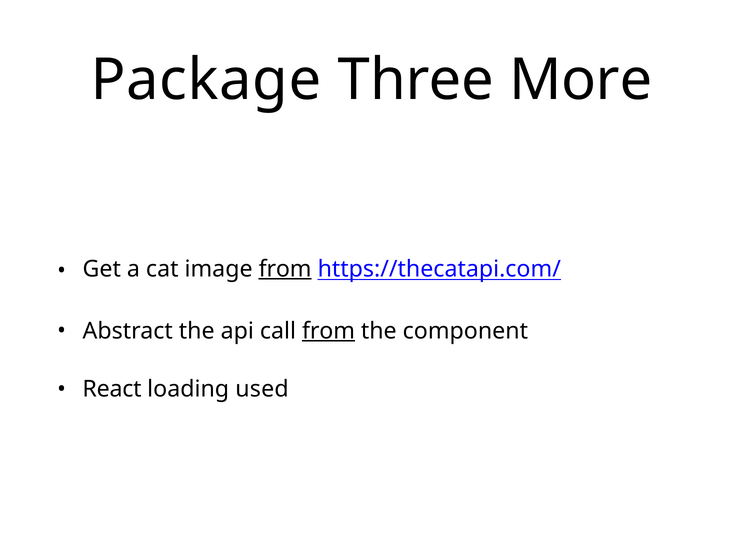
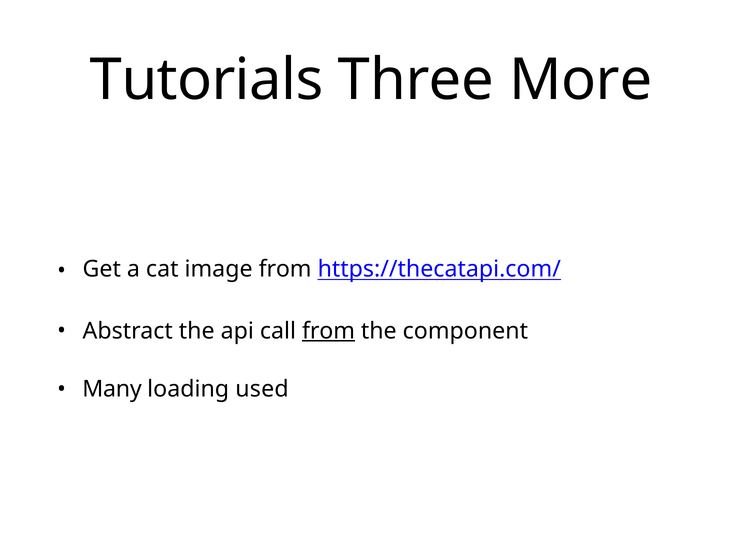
Package: Package -> Tutorials
from at (285, 269) underline: present -> none
React: React -> Many
